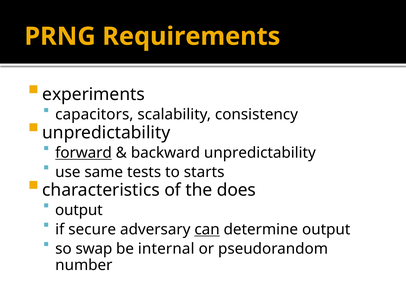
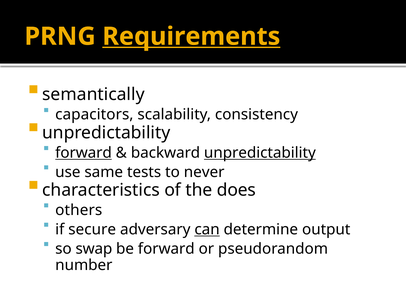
Requirements underline: none -> present
experiments: experiments -> semantically
unpredictability at (260, 153) underline: none -> present
starts: starts -> never
output at (79, 211): output -> others
be internal: internal -> forward
